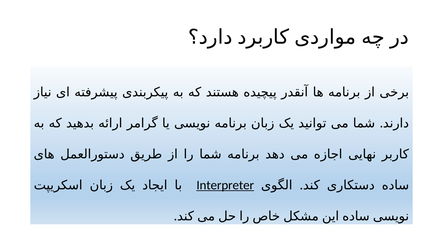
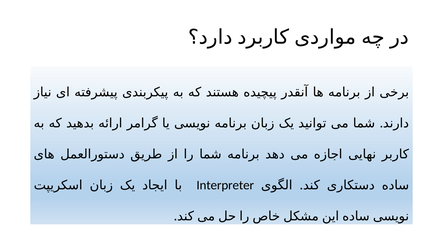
Interpreter underline: present -> none
